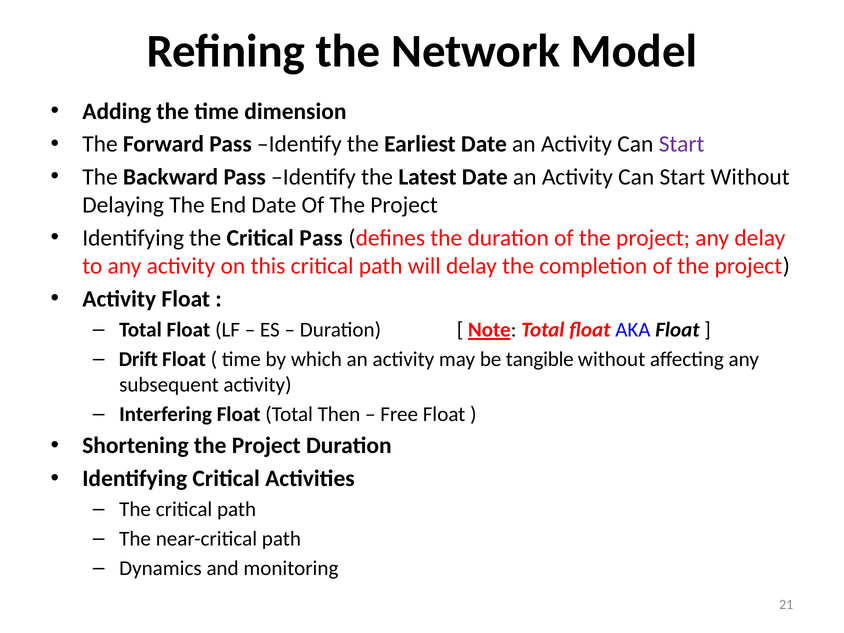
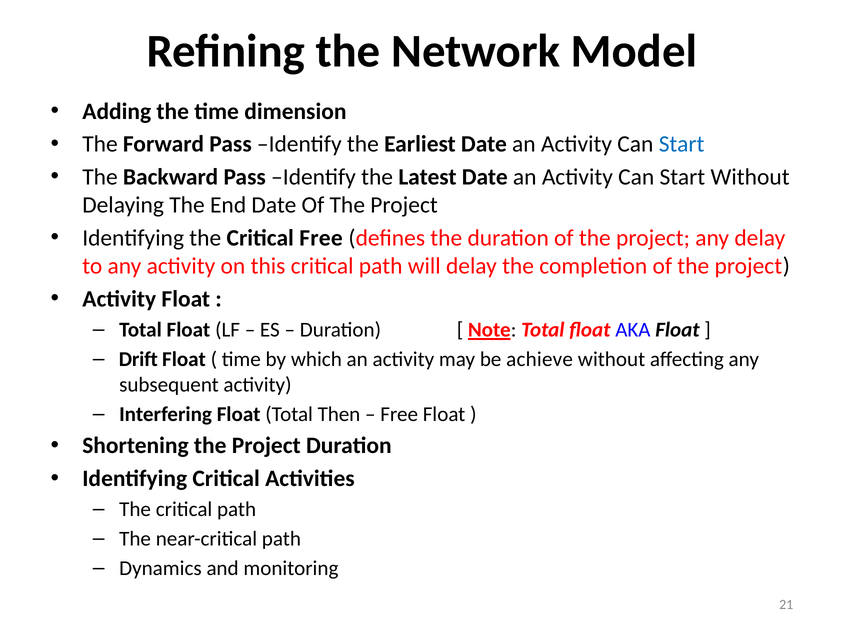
Start at (682, 144) colour: purple -> blue
Critical Pass: Pass -> Free
tangible: tangible -> achieve
